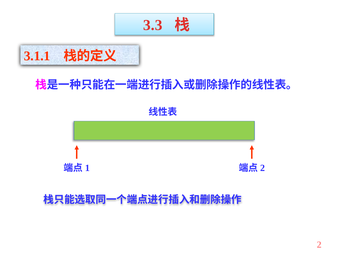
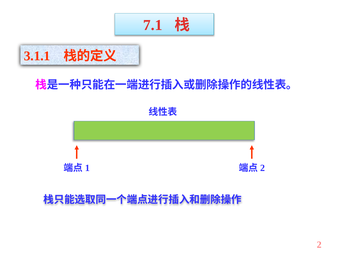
3.3: 3.3 -> 7.1
